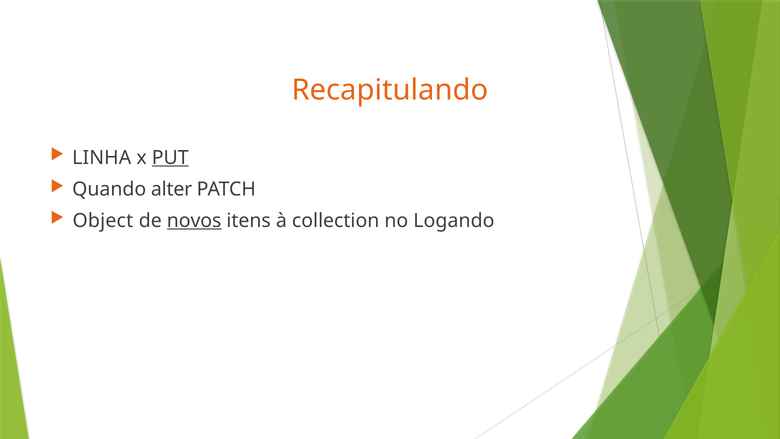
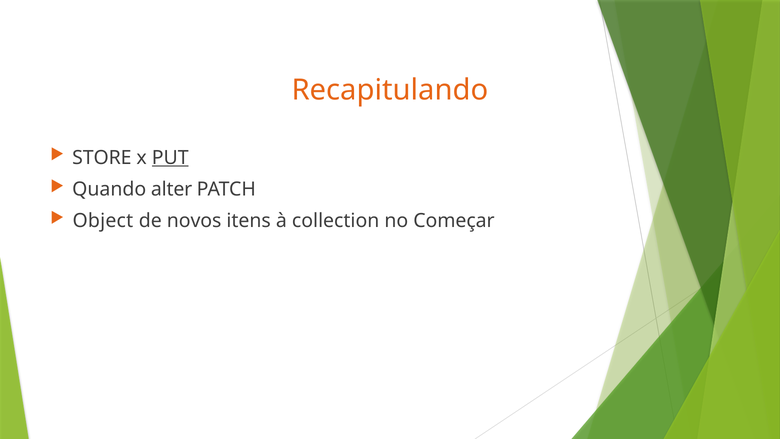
LINHA: LINHA -> STORE
novos underline: present -> none
Logando: Logando -> Começar
